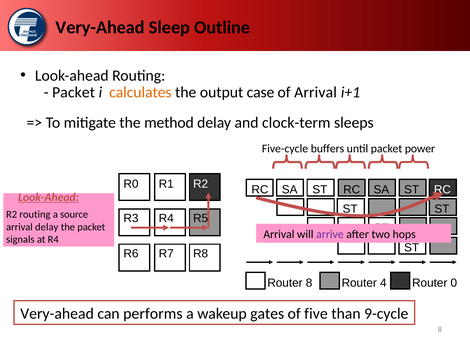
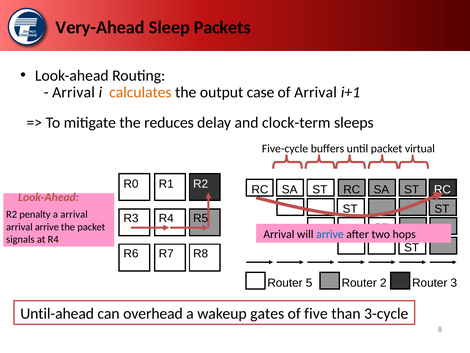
Outline: Outline -> Packets
Packet at (74, 92): Packet -> Arrival
method: method -> reduces
power: power -> virtual
Look-Ahead at (49, 197) underline: present -> none
R2 routing: routing -> penalty
a source: source -> arrival
arrival delay: delay -> arrive
arrive at (330, 234) colour: purple -> blue
Router 8: 8 -> 5
4: 4 -> 2
0: 0 -> 3
Very-ahead at (57, 313): Very-ahead -> Until-ahead
performs: performs -> overhead
9-cycle: 9-cycle -> 3-cycle
